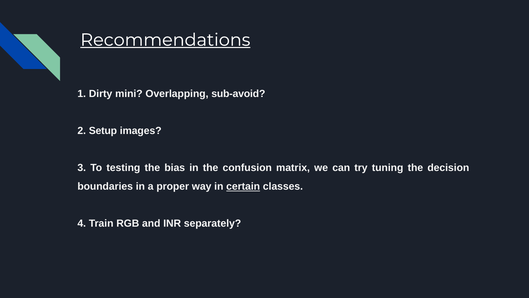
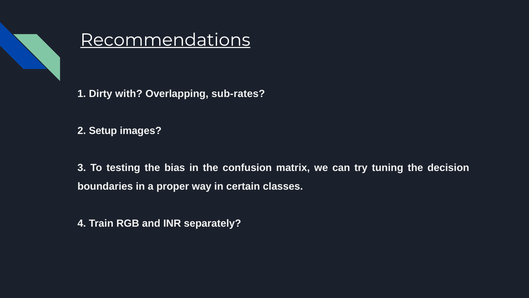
mini: mini -> with
sub-avoid: sub-avoid -> sub-rates
certain underline: present -> none
